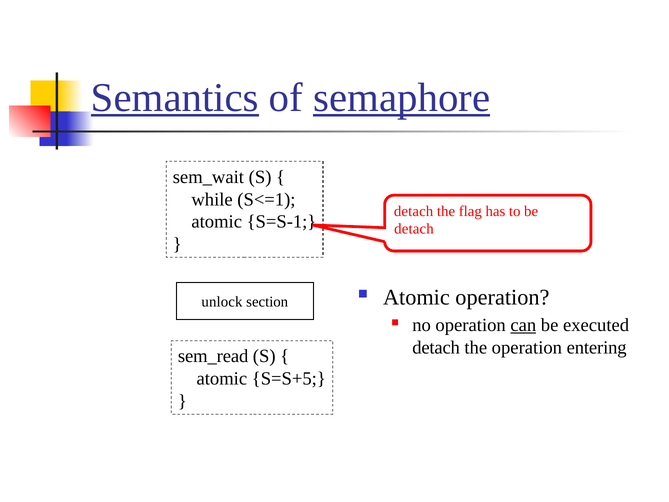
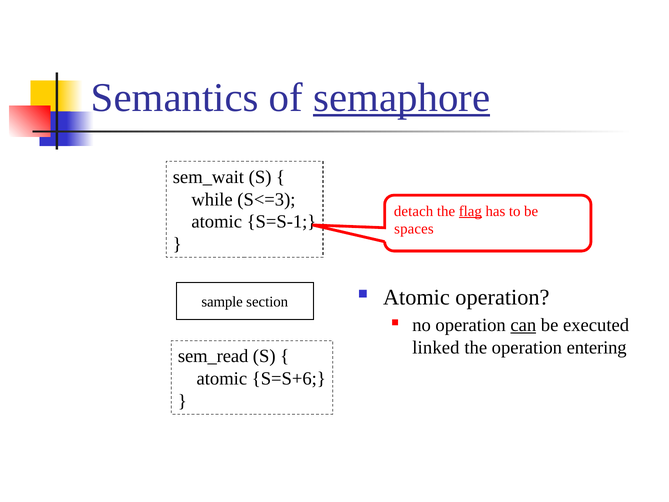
Semantics underline: present -> none
S<=1: S<=1 -> S<=3
flag underline: none -> present
detach at (414, 229): detach -> spaces
unlock: unlock -> sample
detach at (436, 347): detach -> linked
S=S+5: S=S+5 -> S=S+6
